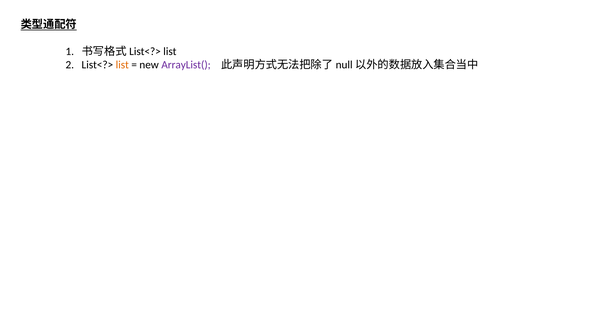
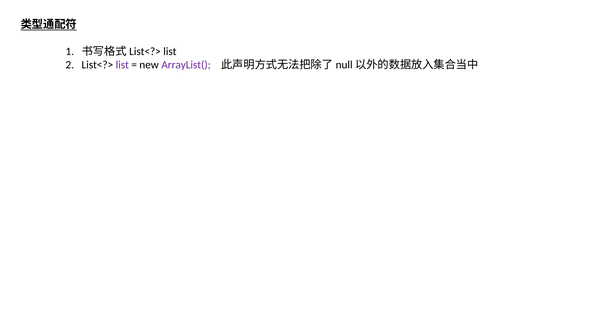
list at (122, 65) colour: orange -> purple
